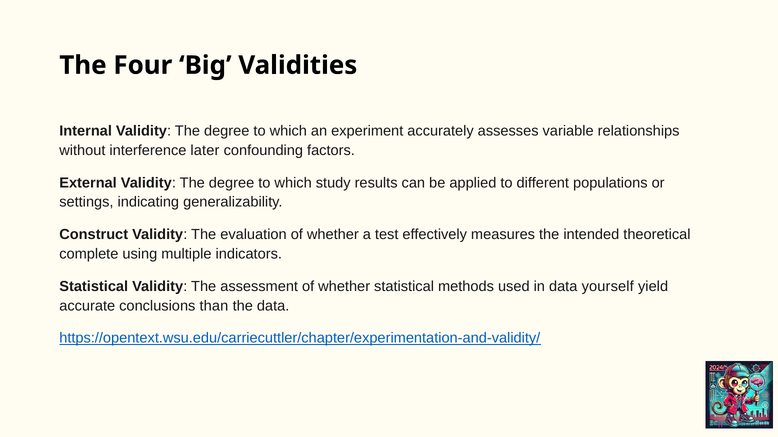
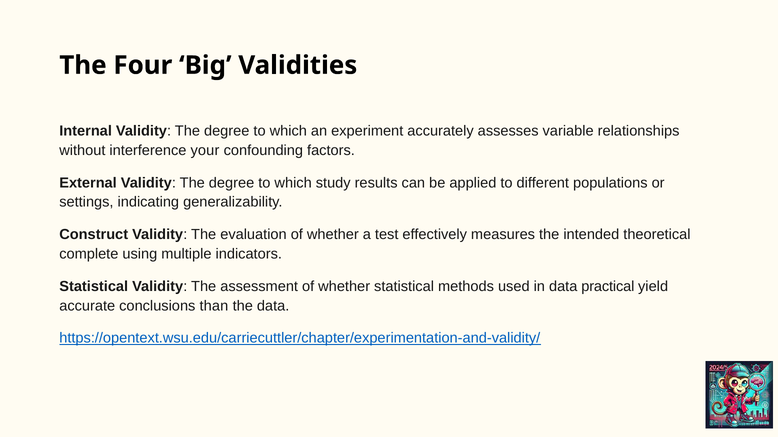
later: later -> your
yourself: yourself -> practical
